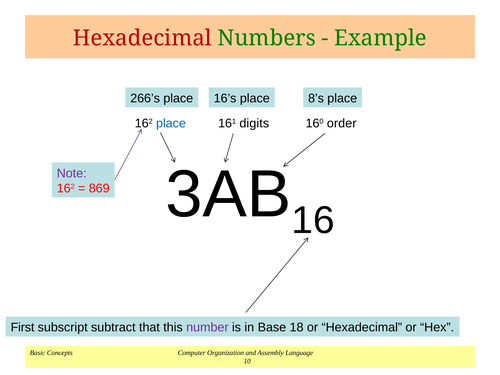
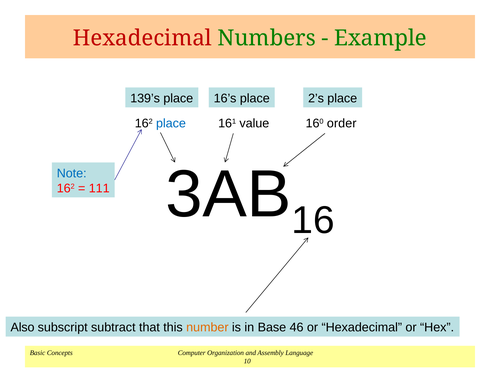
266’s: 266’s -> 139’s
8’s: 8’s -> 2’s
digits: digits -> value
Note colour: purple -> blue
869: 869 -> 111
First: First -> Also
number colour: purple -> orange
18: 18 -> 46
